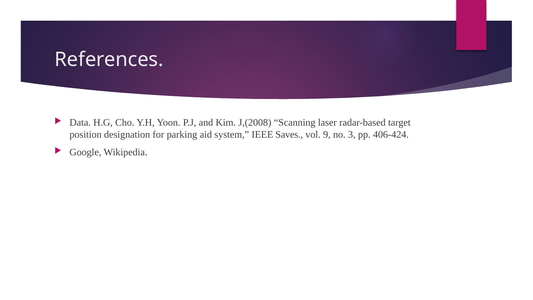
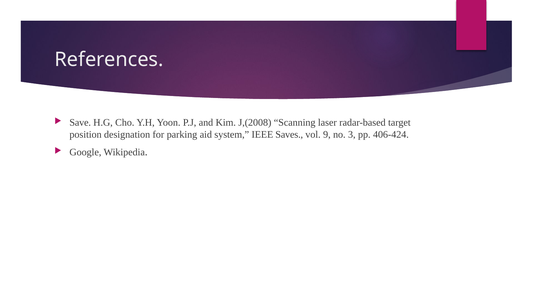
Data: Data -> Save
